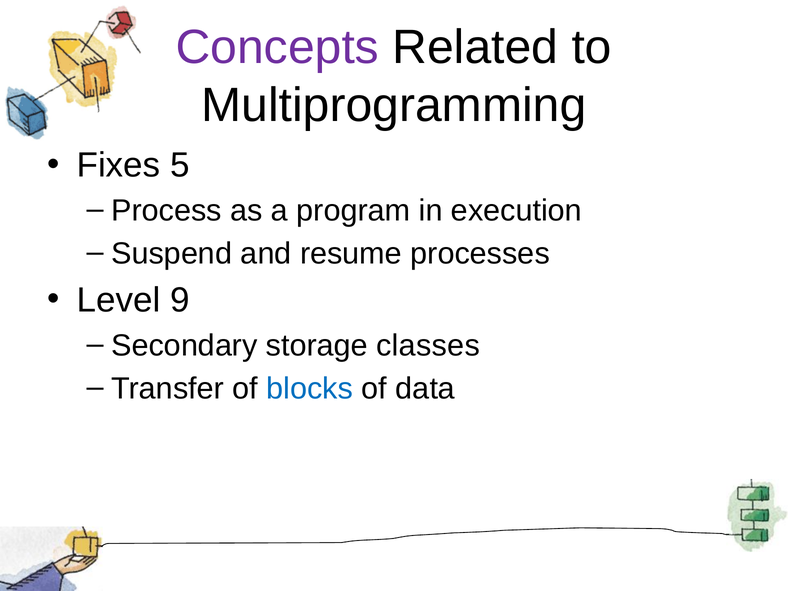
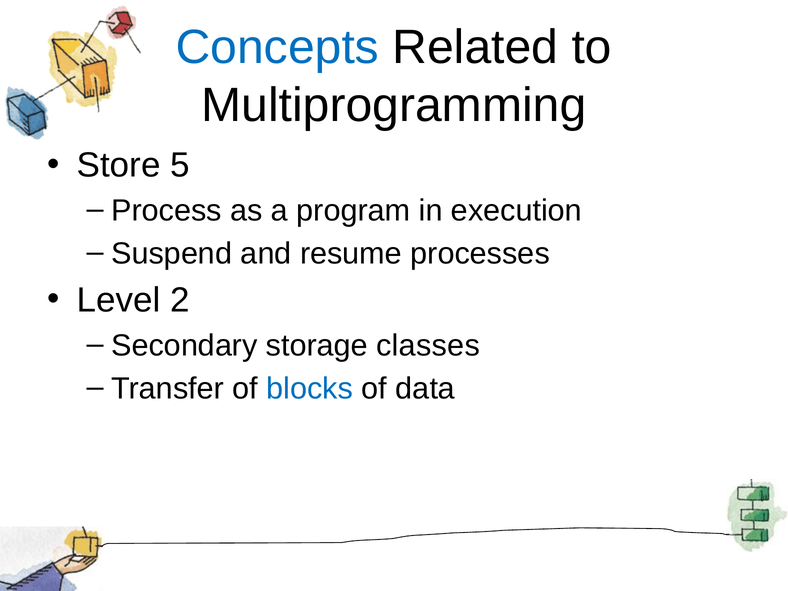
Concepts colour: purple -> blue
Fixes: Fixes -> Store
9: 9 -> 2
